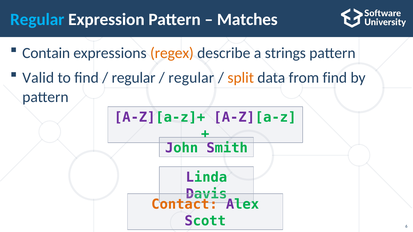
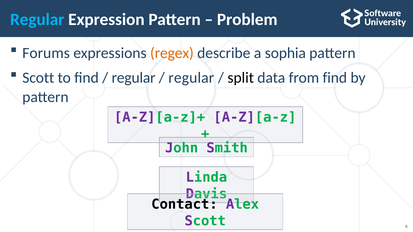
Matches: Matches -> Problem
Contain: Contain -> Forums
strings: strings -> sophia
Valid at (38, 78): Valid -> Scott
split colour: orange -> black
Contact colour: orange -> black
